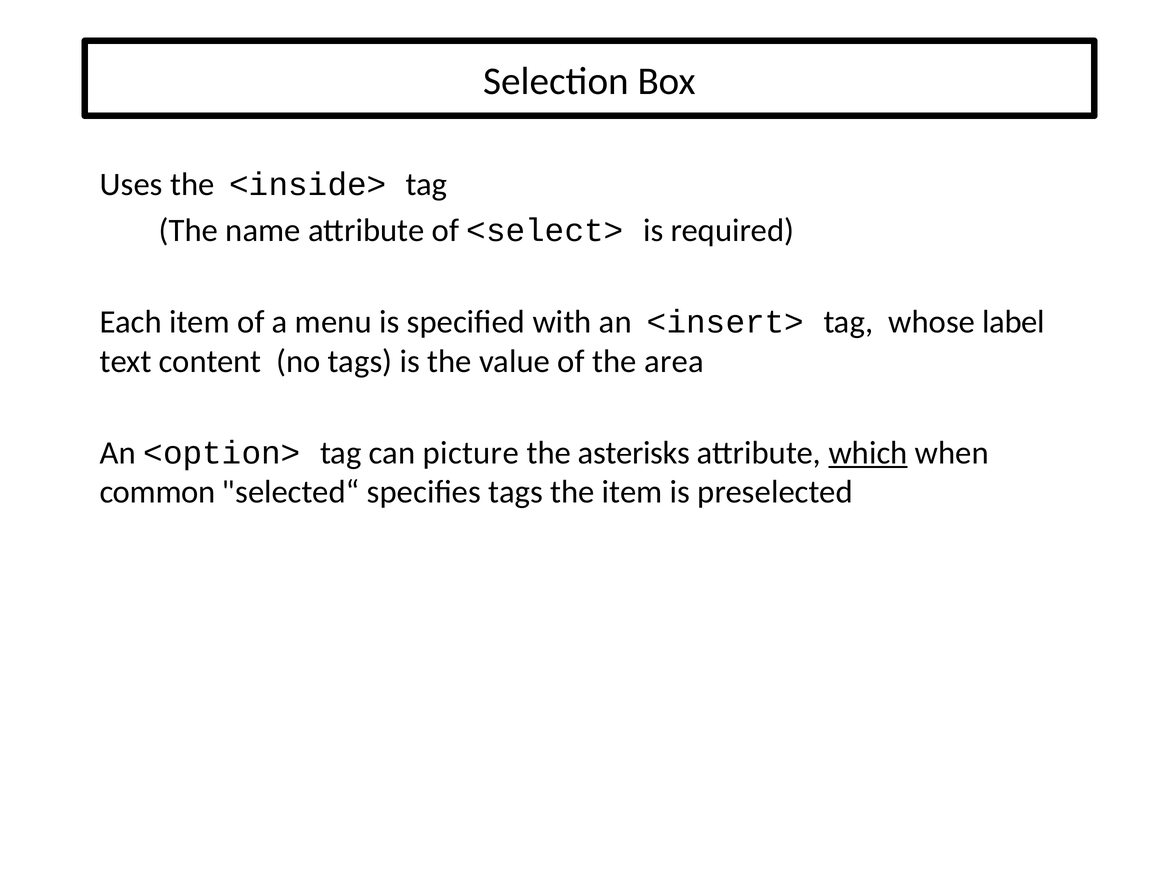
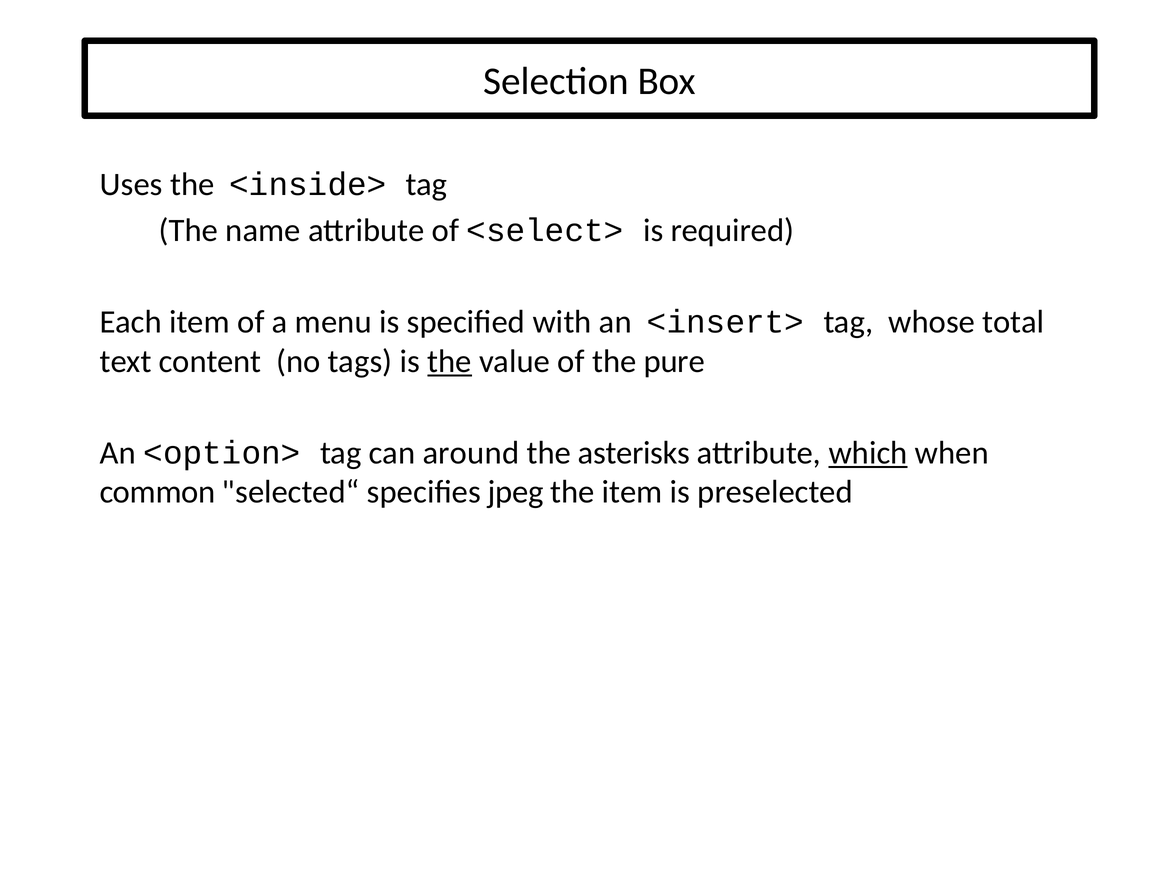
label: label -> total
the at (450, 361) underline: none -> present
area: area -> pure
picture: picture -> around
specifies tags: tags -> jpeg
